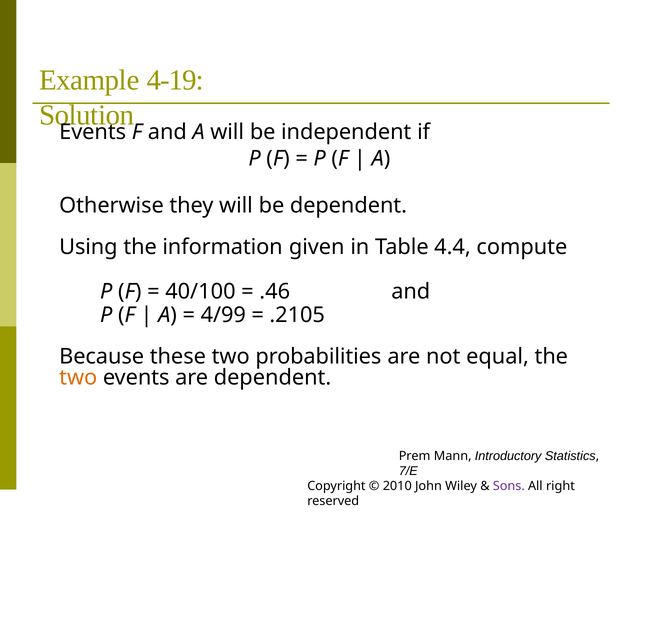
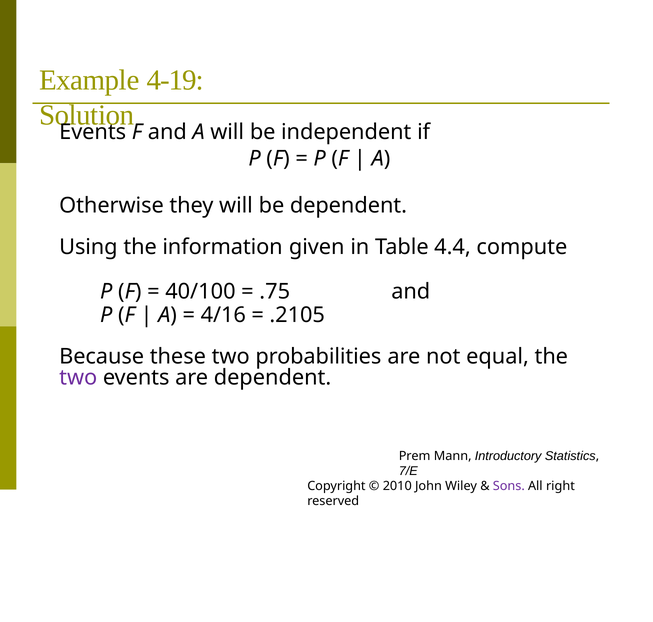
.46: .46 -> .75
4/99: 4/99 -> 4/16
two at (78, 378) colour: orange -> purple
